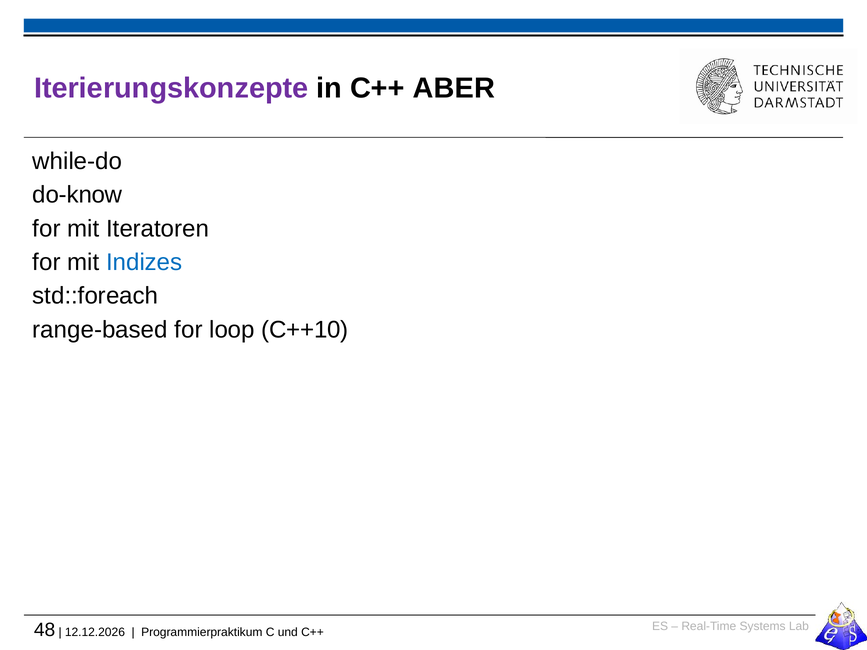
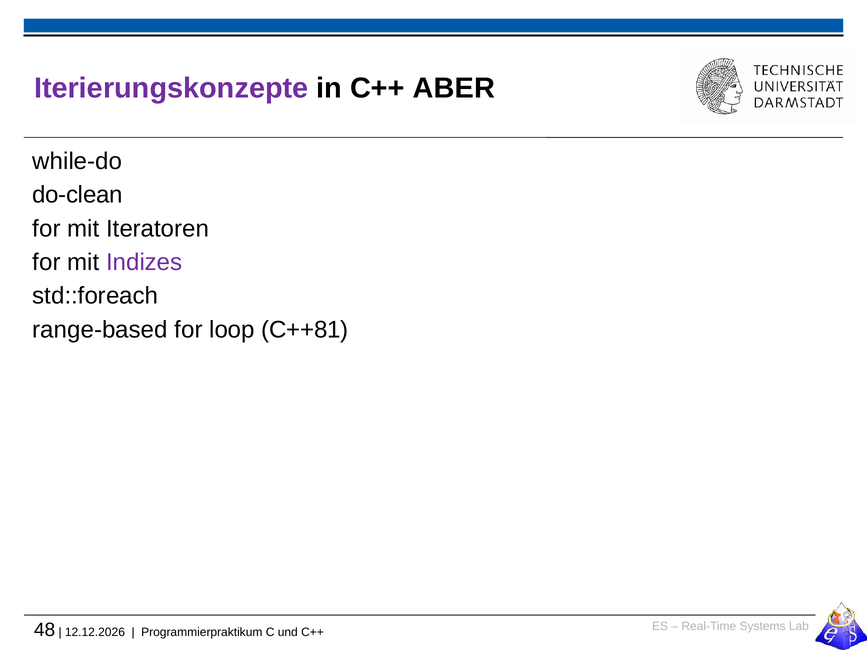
do-know: do-know -> do-clean
Indizes colour: blue -> purple
C++10: C++10 -> C++81
